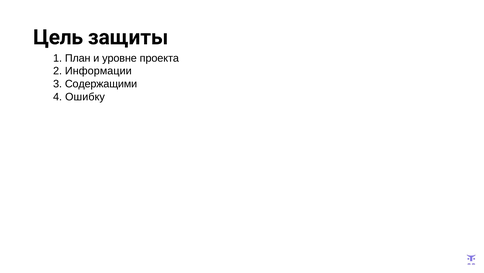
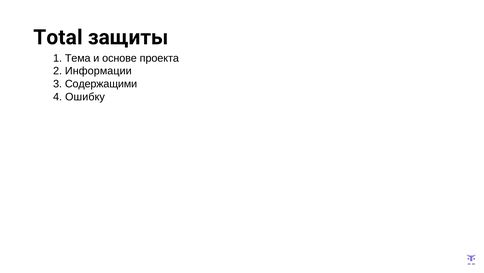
Цель: Цель -> Total
План: План -> Тема
уровне: уровне -> основе
